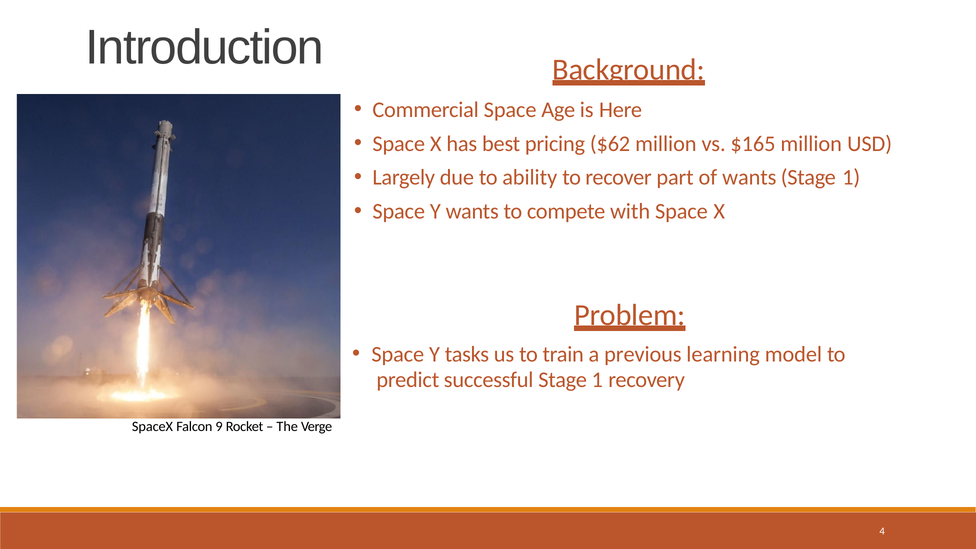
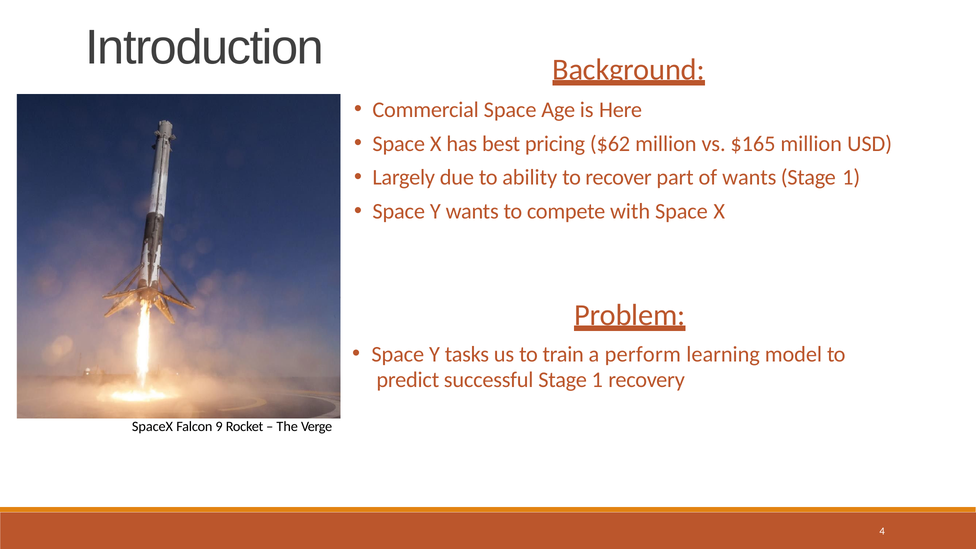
previous: previous -> perform
